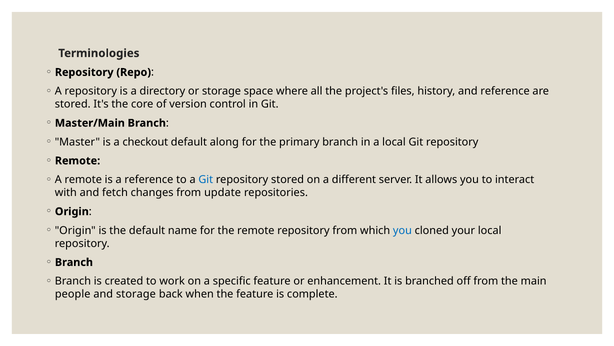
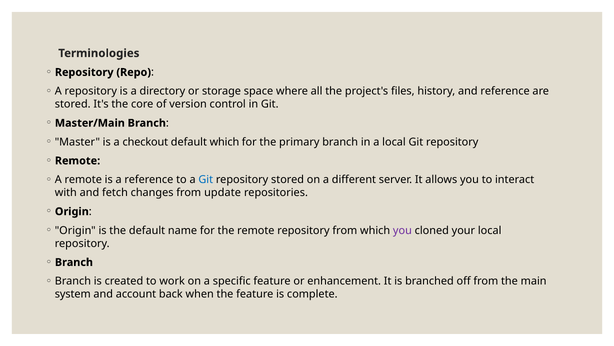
default along: along -> which
you at (402, 230) colour: blue -> purple
people: people -> system
and storage: storage -> account
